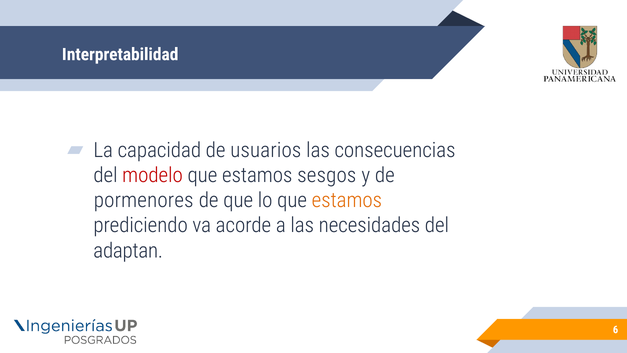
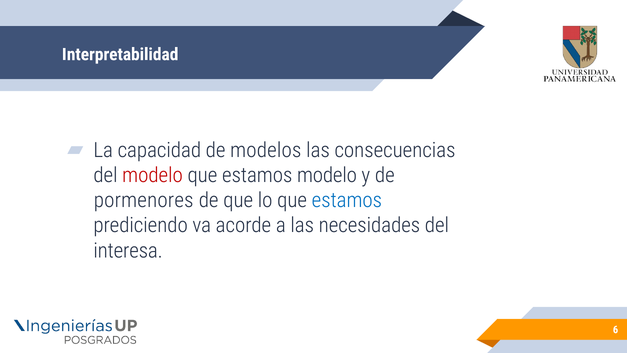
usuarios: usuarios -> modelos
estamos sesgos: sesgos -> modelo
estamos at (347, 200) colour: orange -> blue
adaptan: adaptan -> interesa
